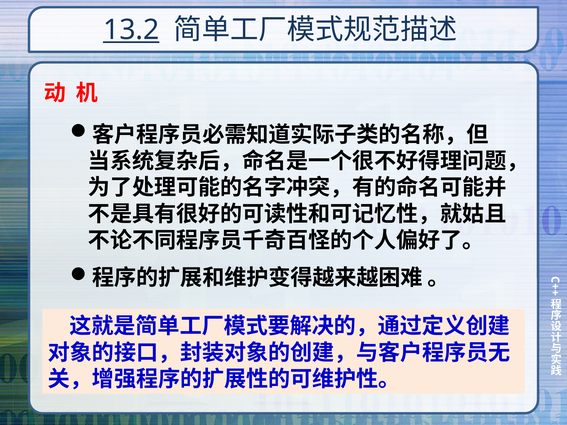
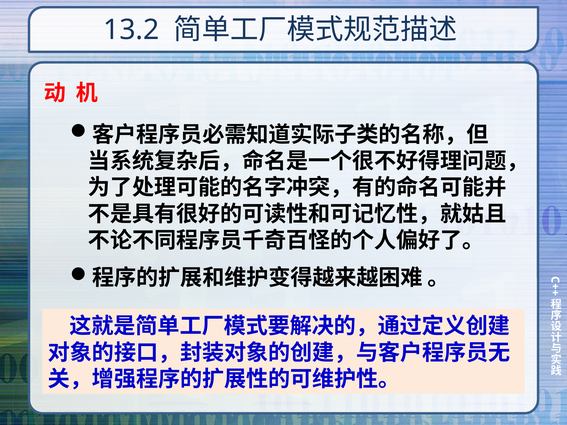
13.2 underline: present -> none
